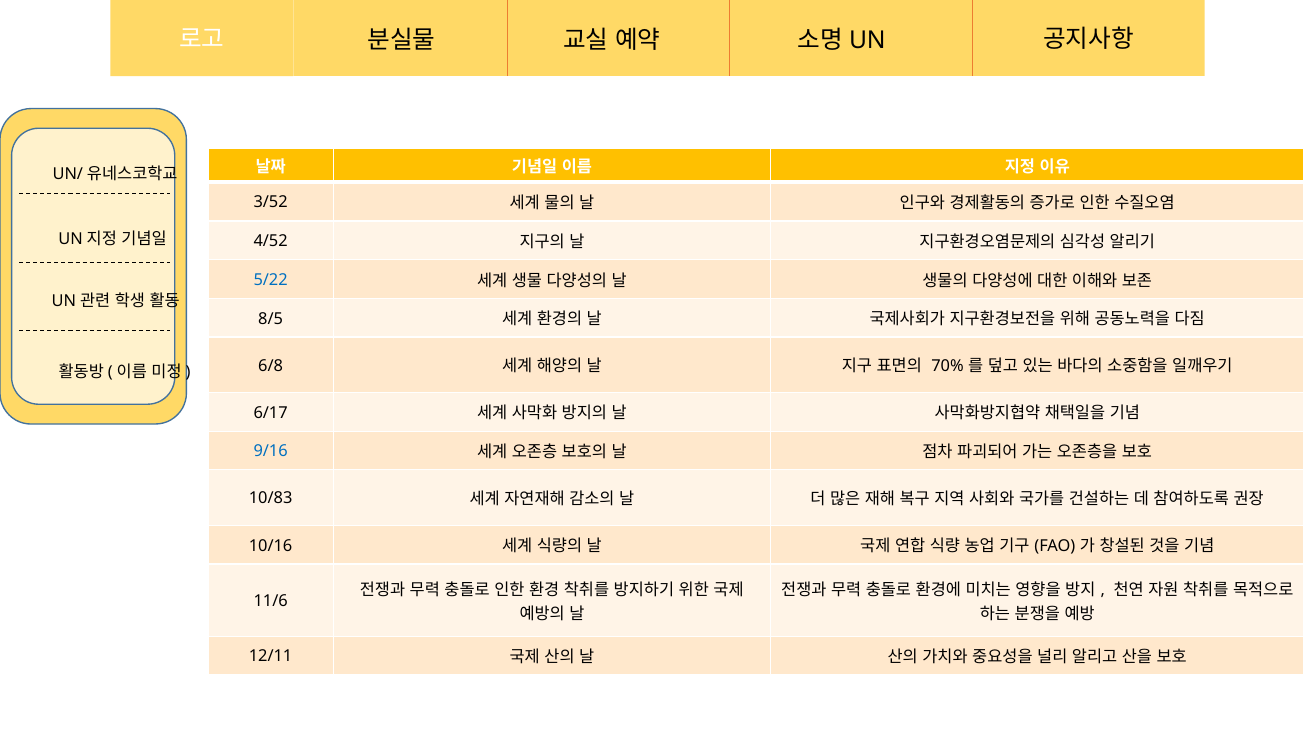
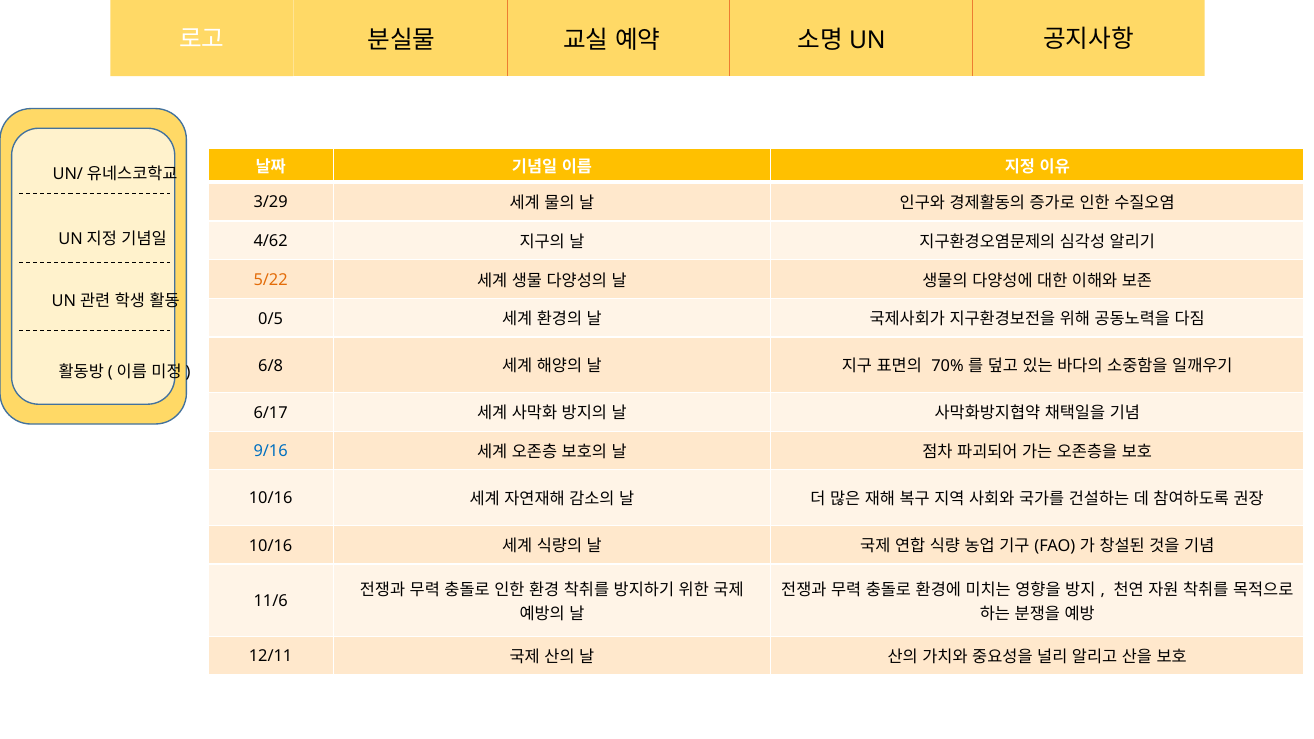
3/52: 3/52 -> 3/29
4/52: 4/52 -> 4/62
5/22 colour: blue -> orange
8/5: 8/5 -> 0/5
10/83 at (271, 499): 10/83 -> 10/16
